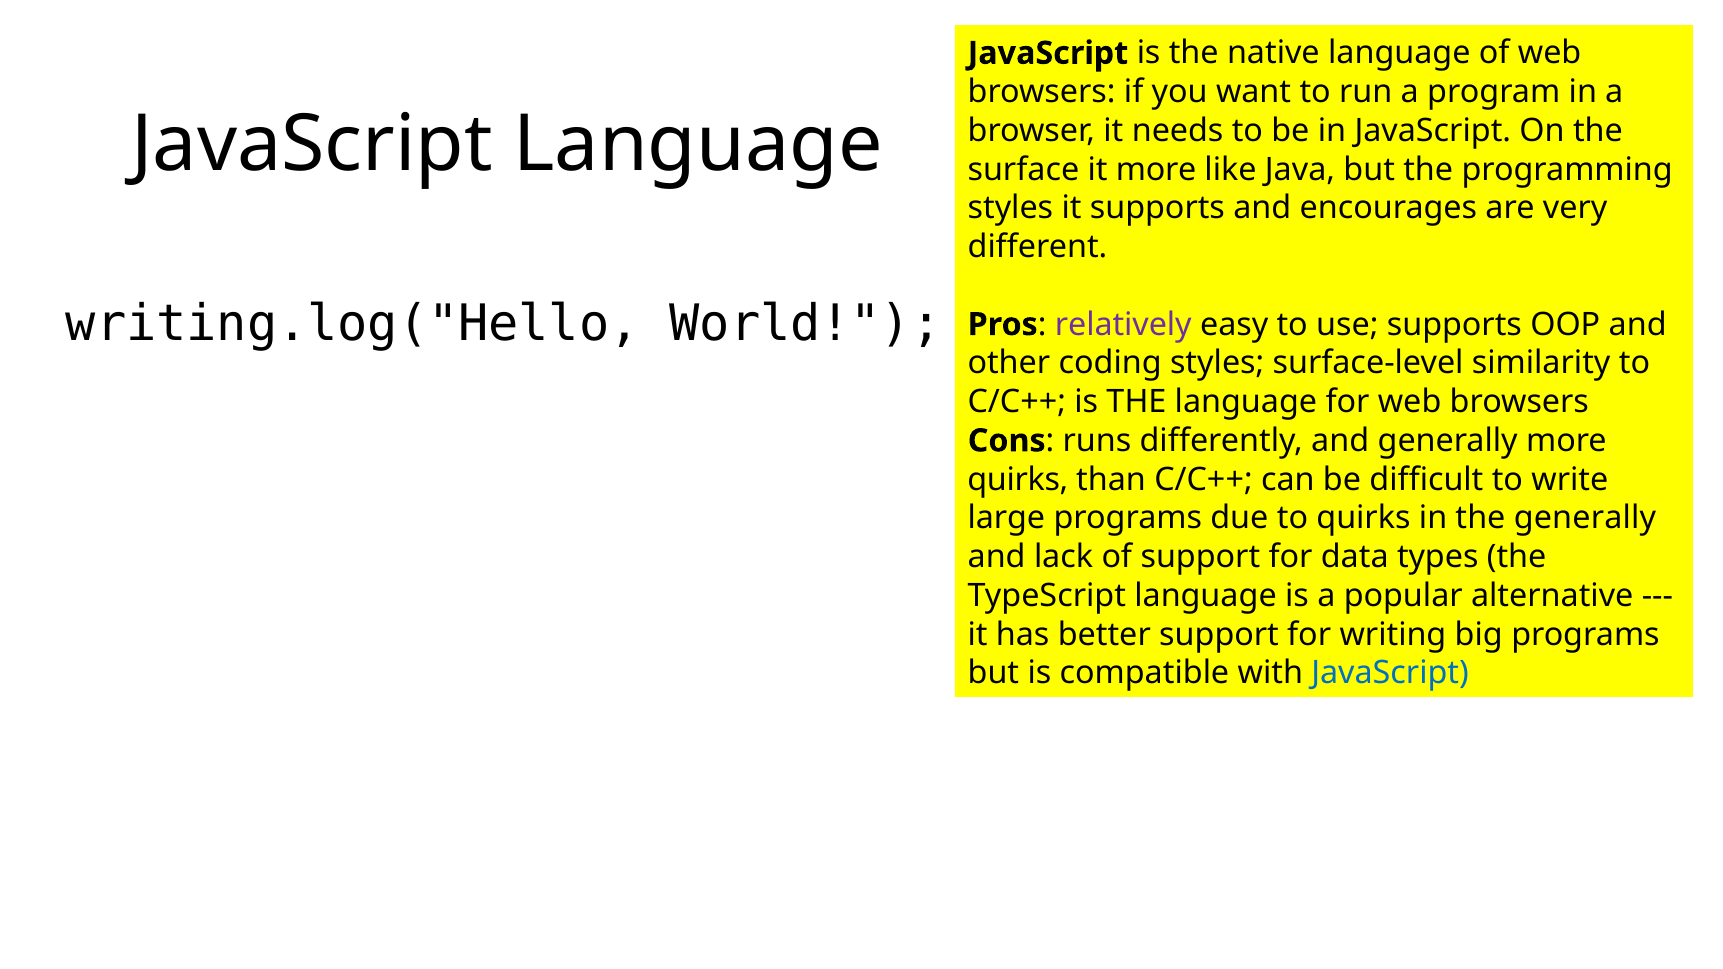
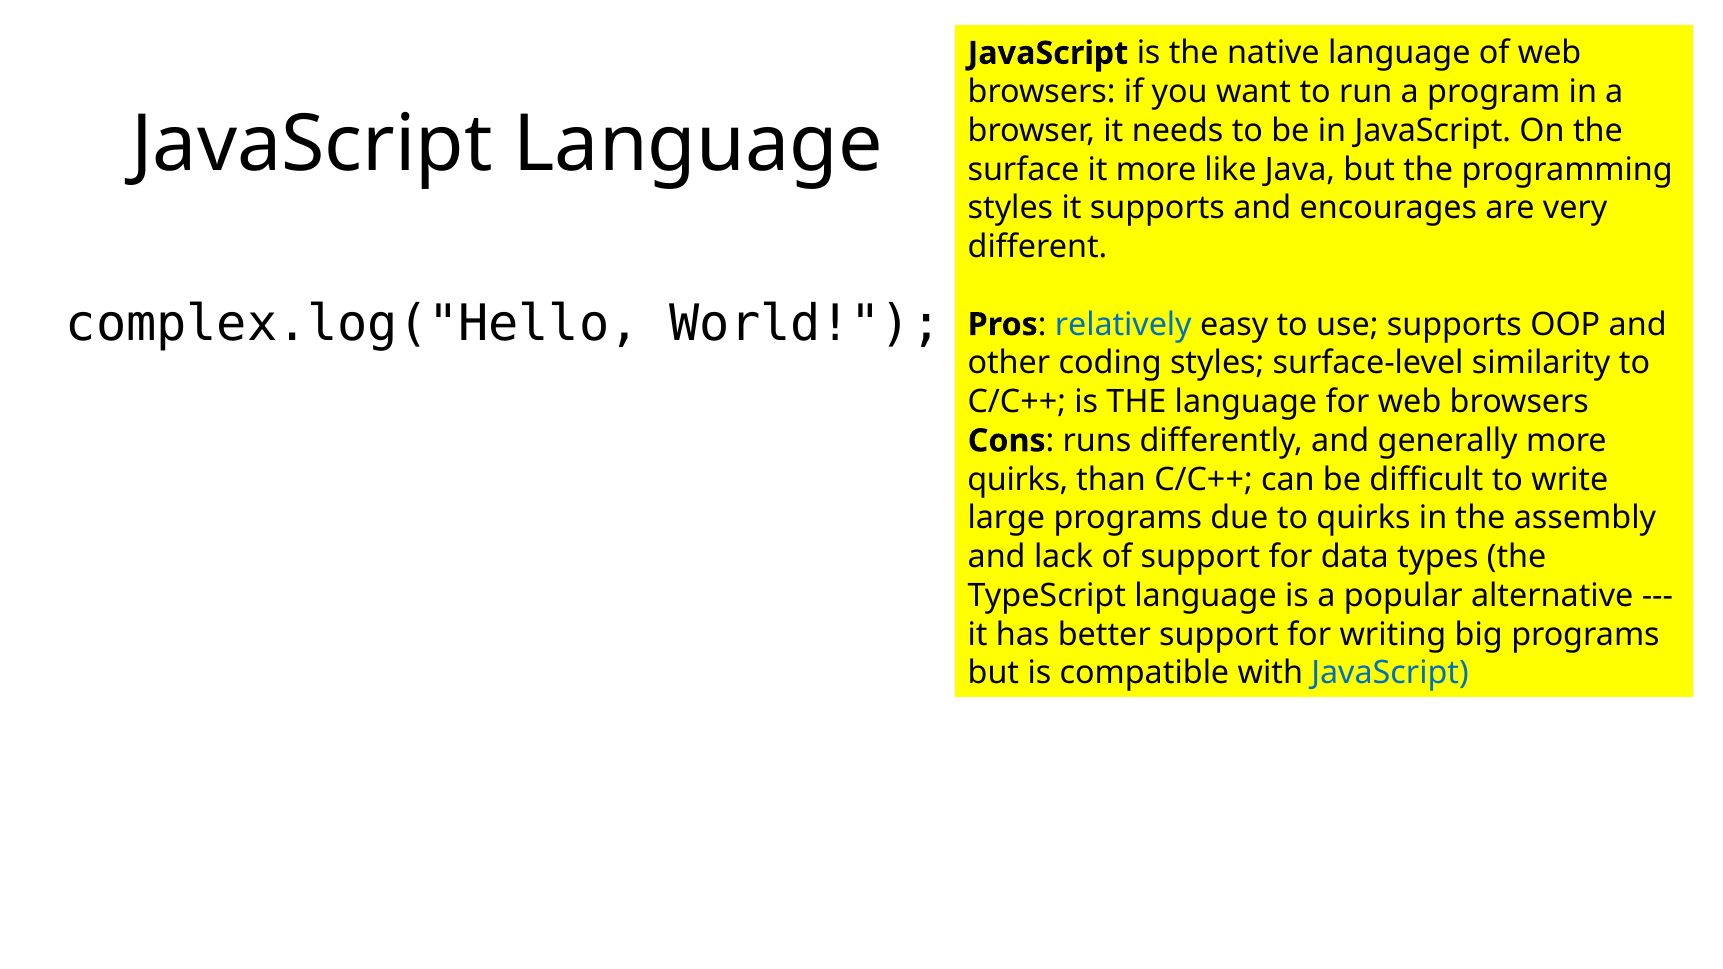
writing.log("Hello: writing.log("Hello -> complex.log("Hello
relatively colour: purple -> blue
the generally: generally -> assembly
